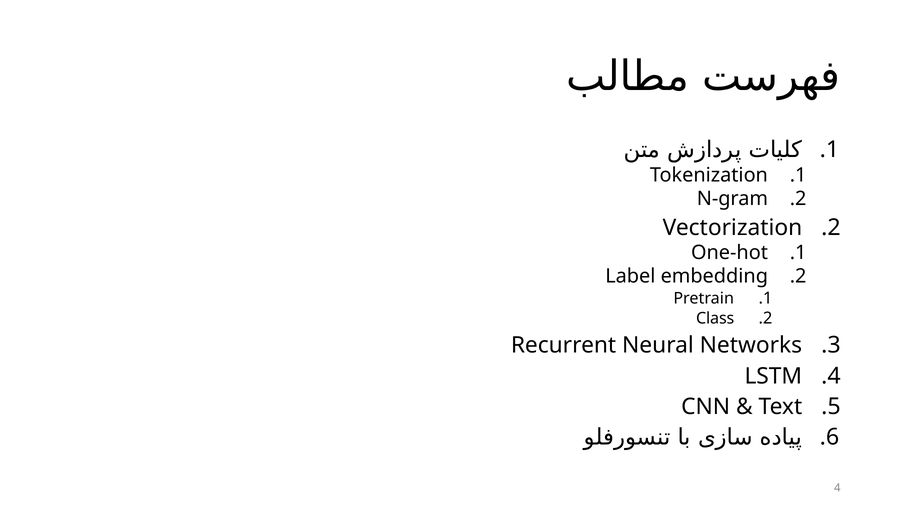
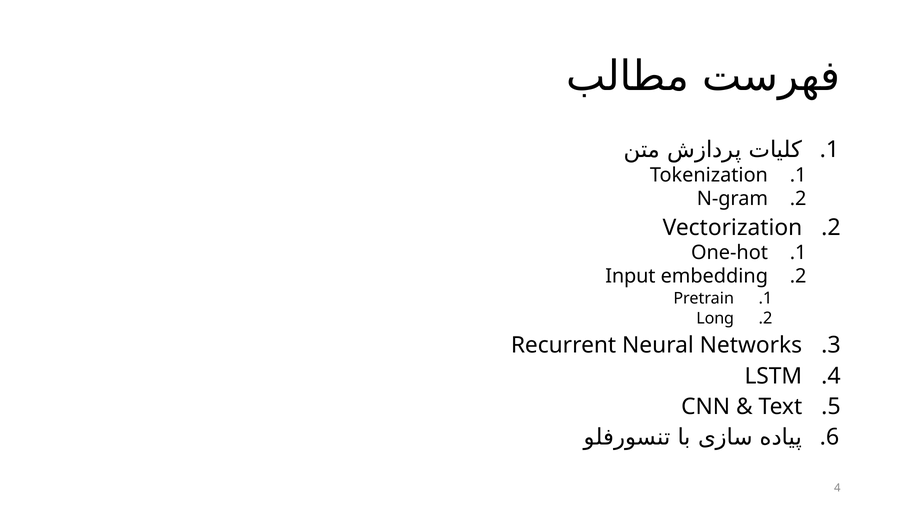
Label: Label -> Input
Class: Class -> Long
